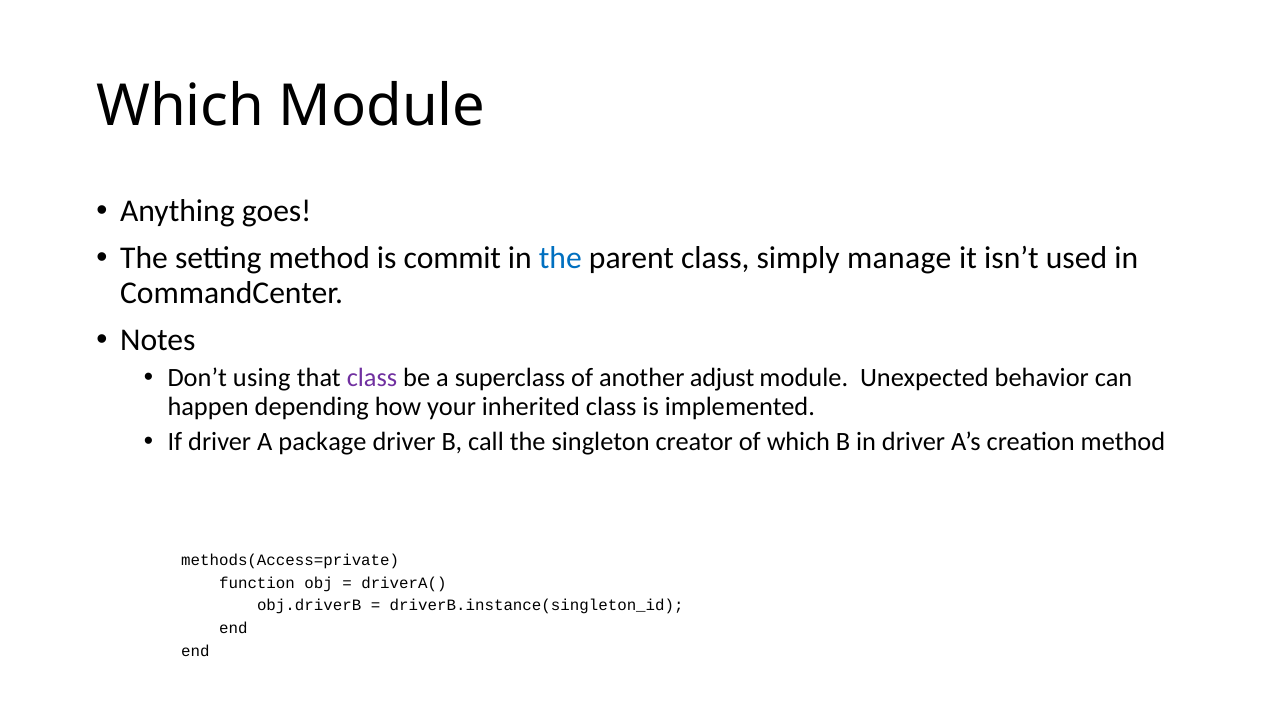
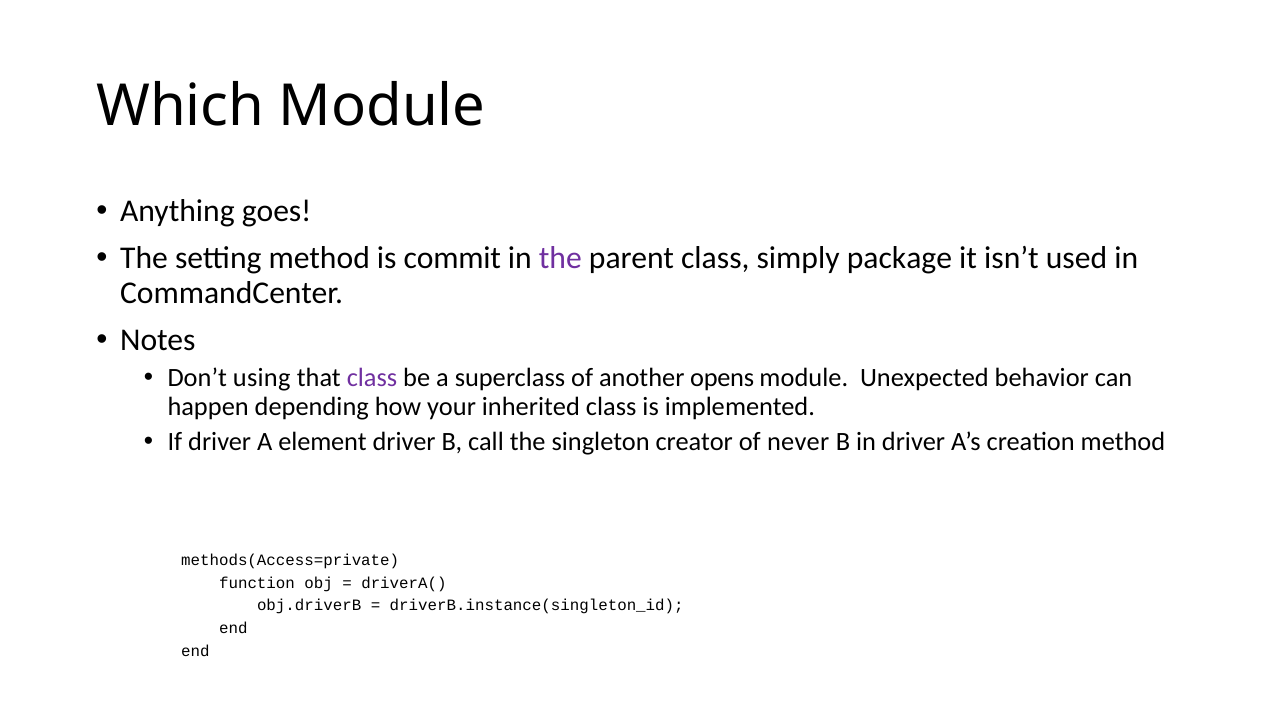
the at (560, 258) colour: blue -> purple
manage: manage -> package
adjust: adjust -> opens
package: package -> element
of which: which -> never
